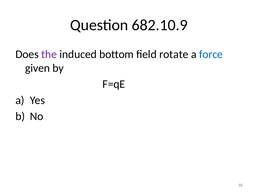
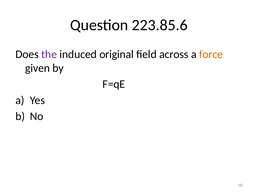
682.10.9: 682.10.9 -> 223.85.6
bottom: bottom -> original
rotate: rotate -> across
force colour: blue -> orange
